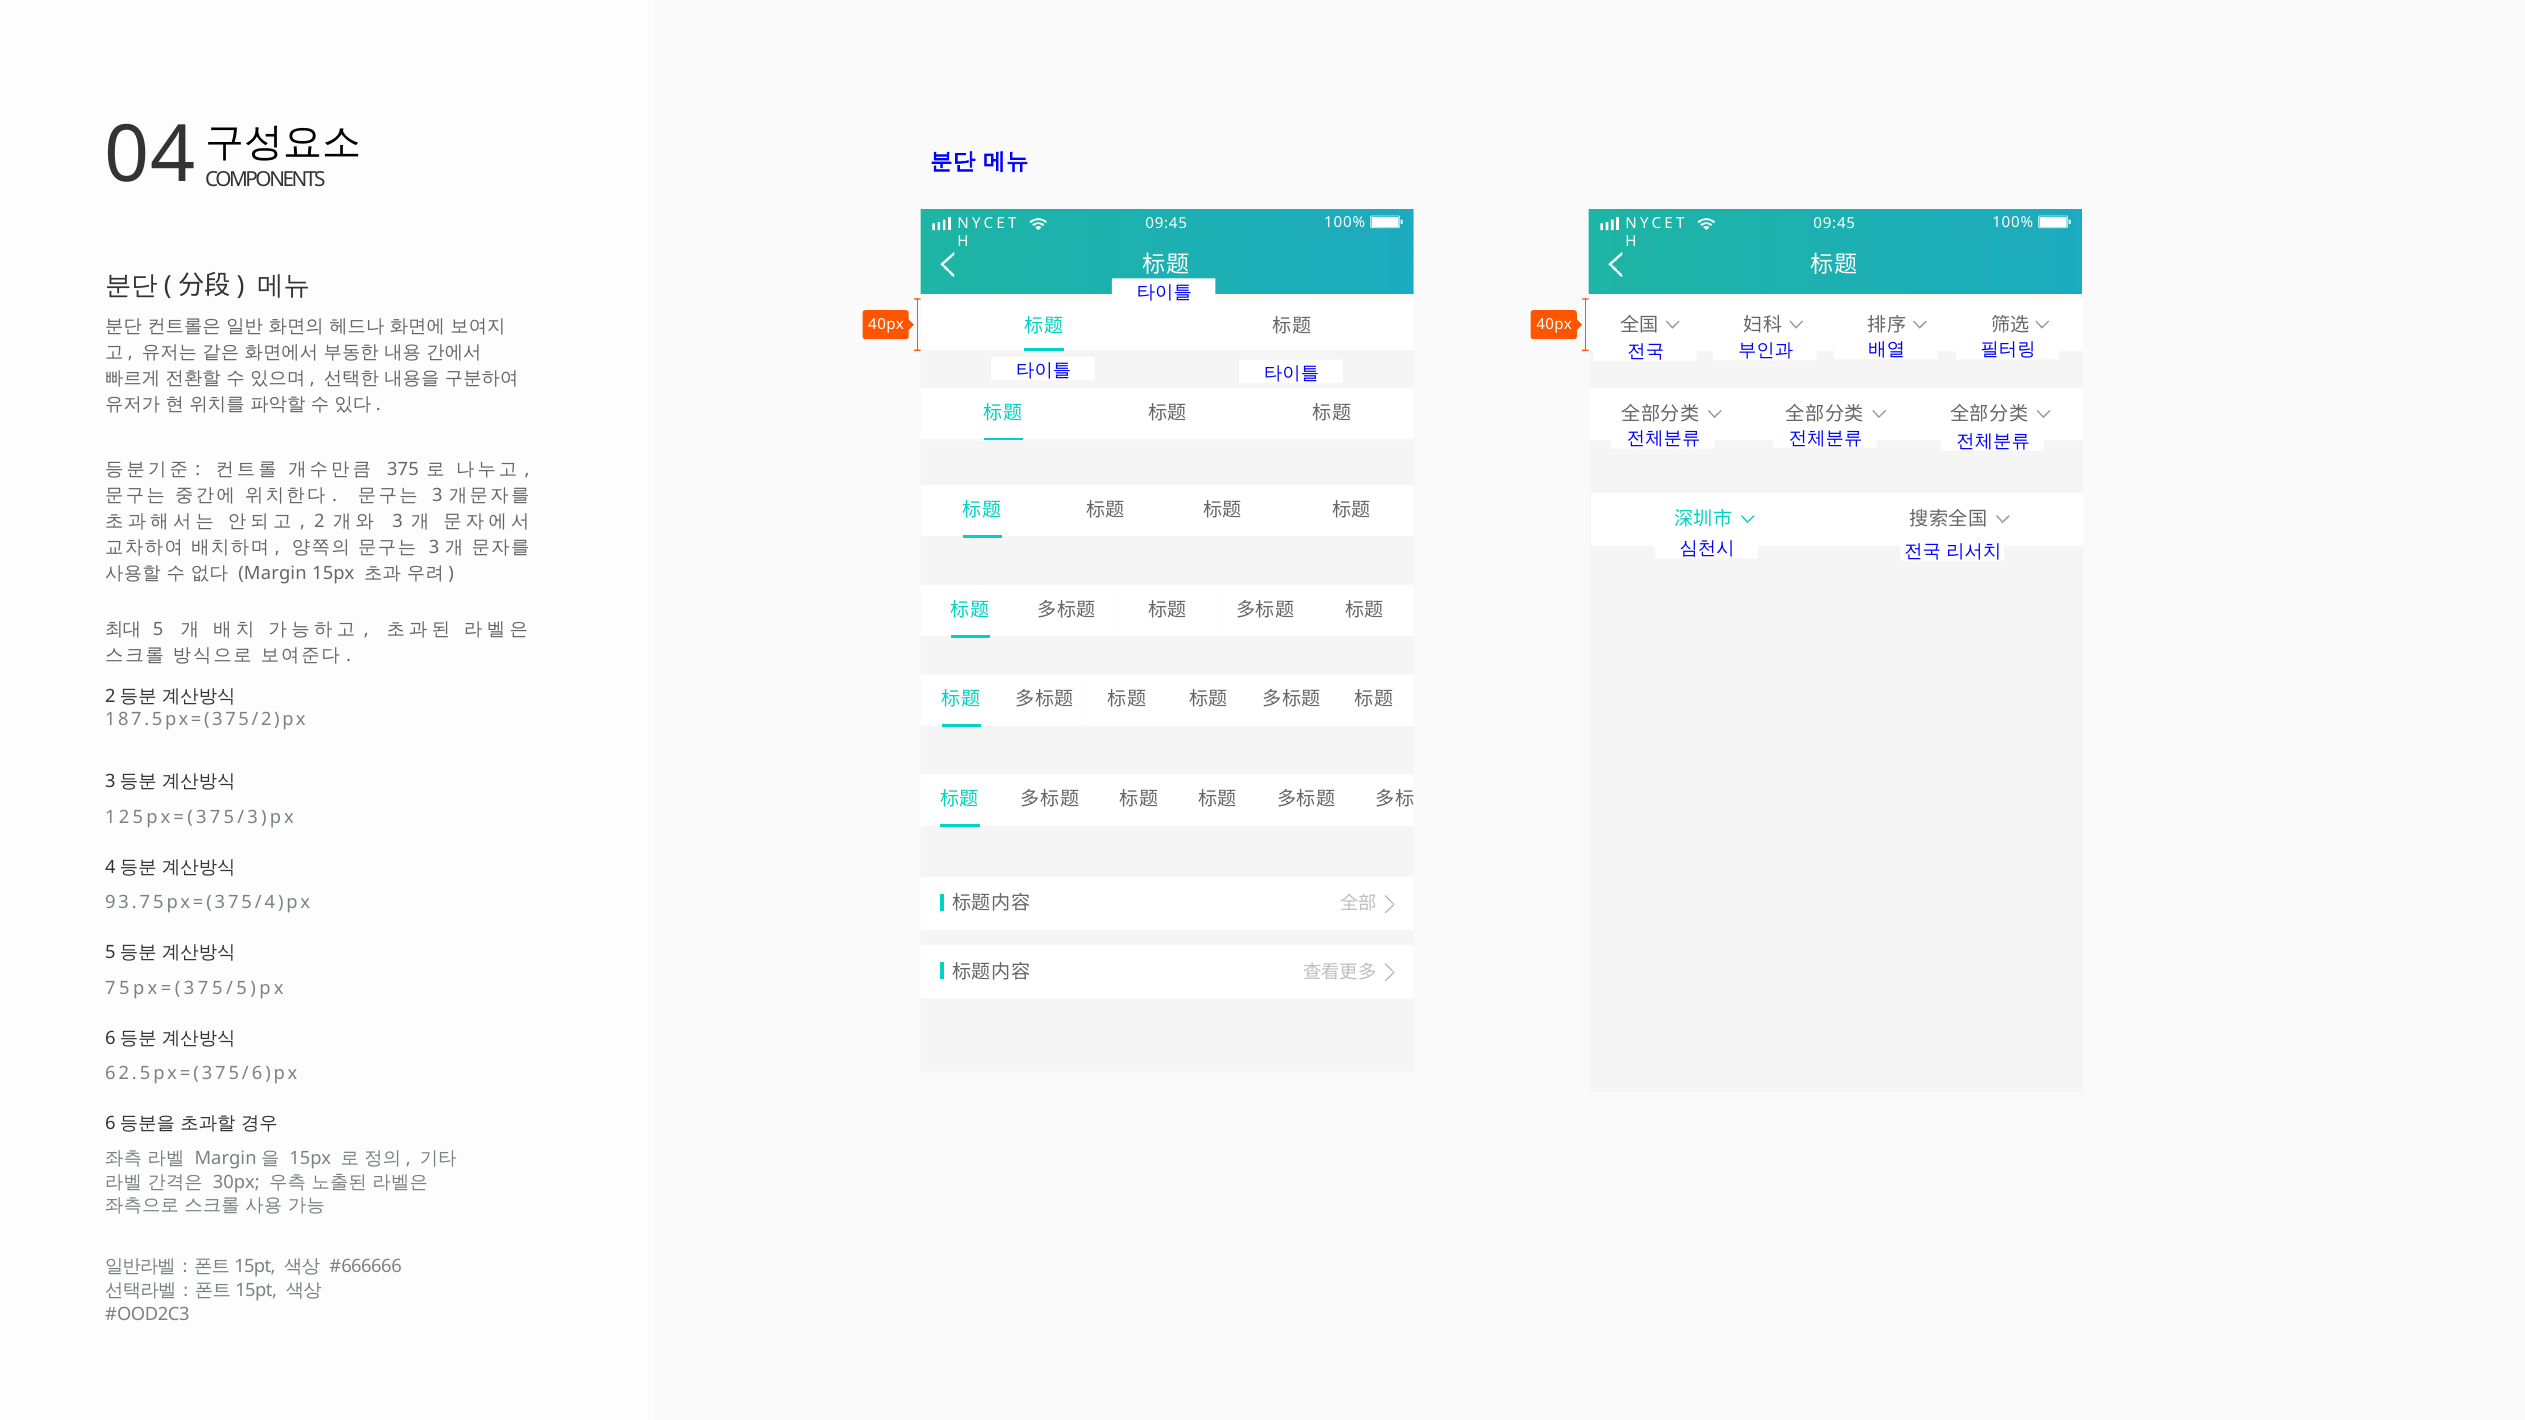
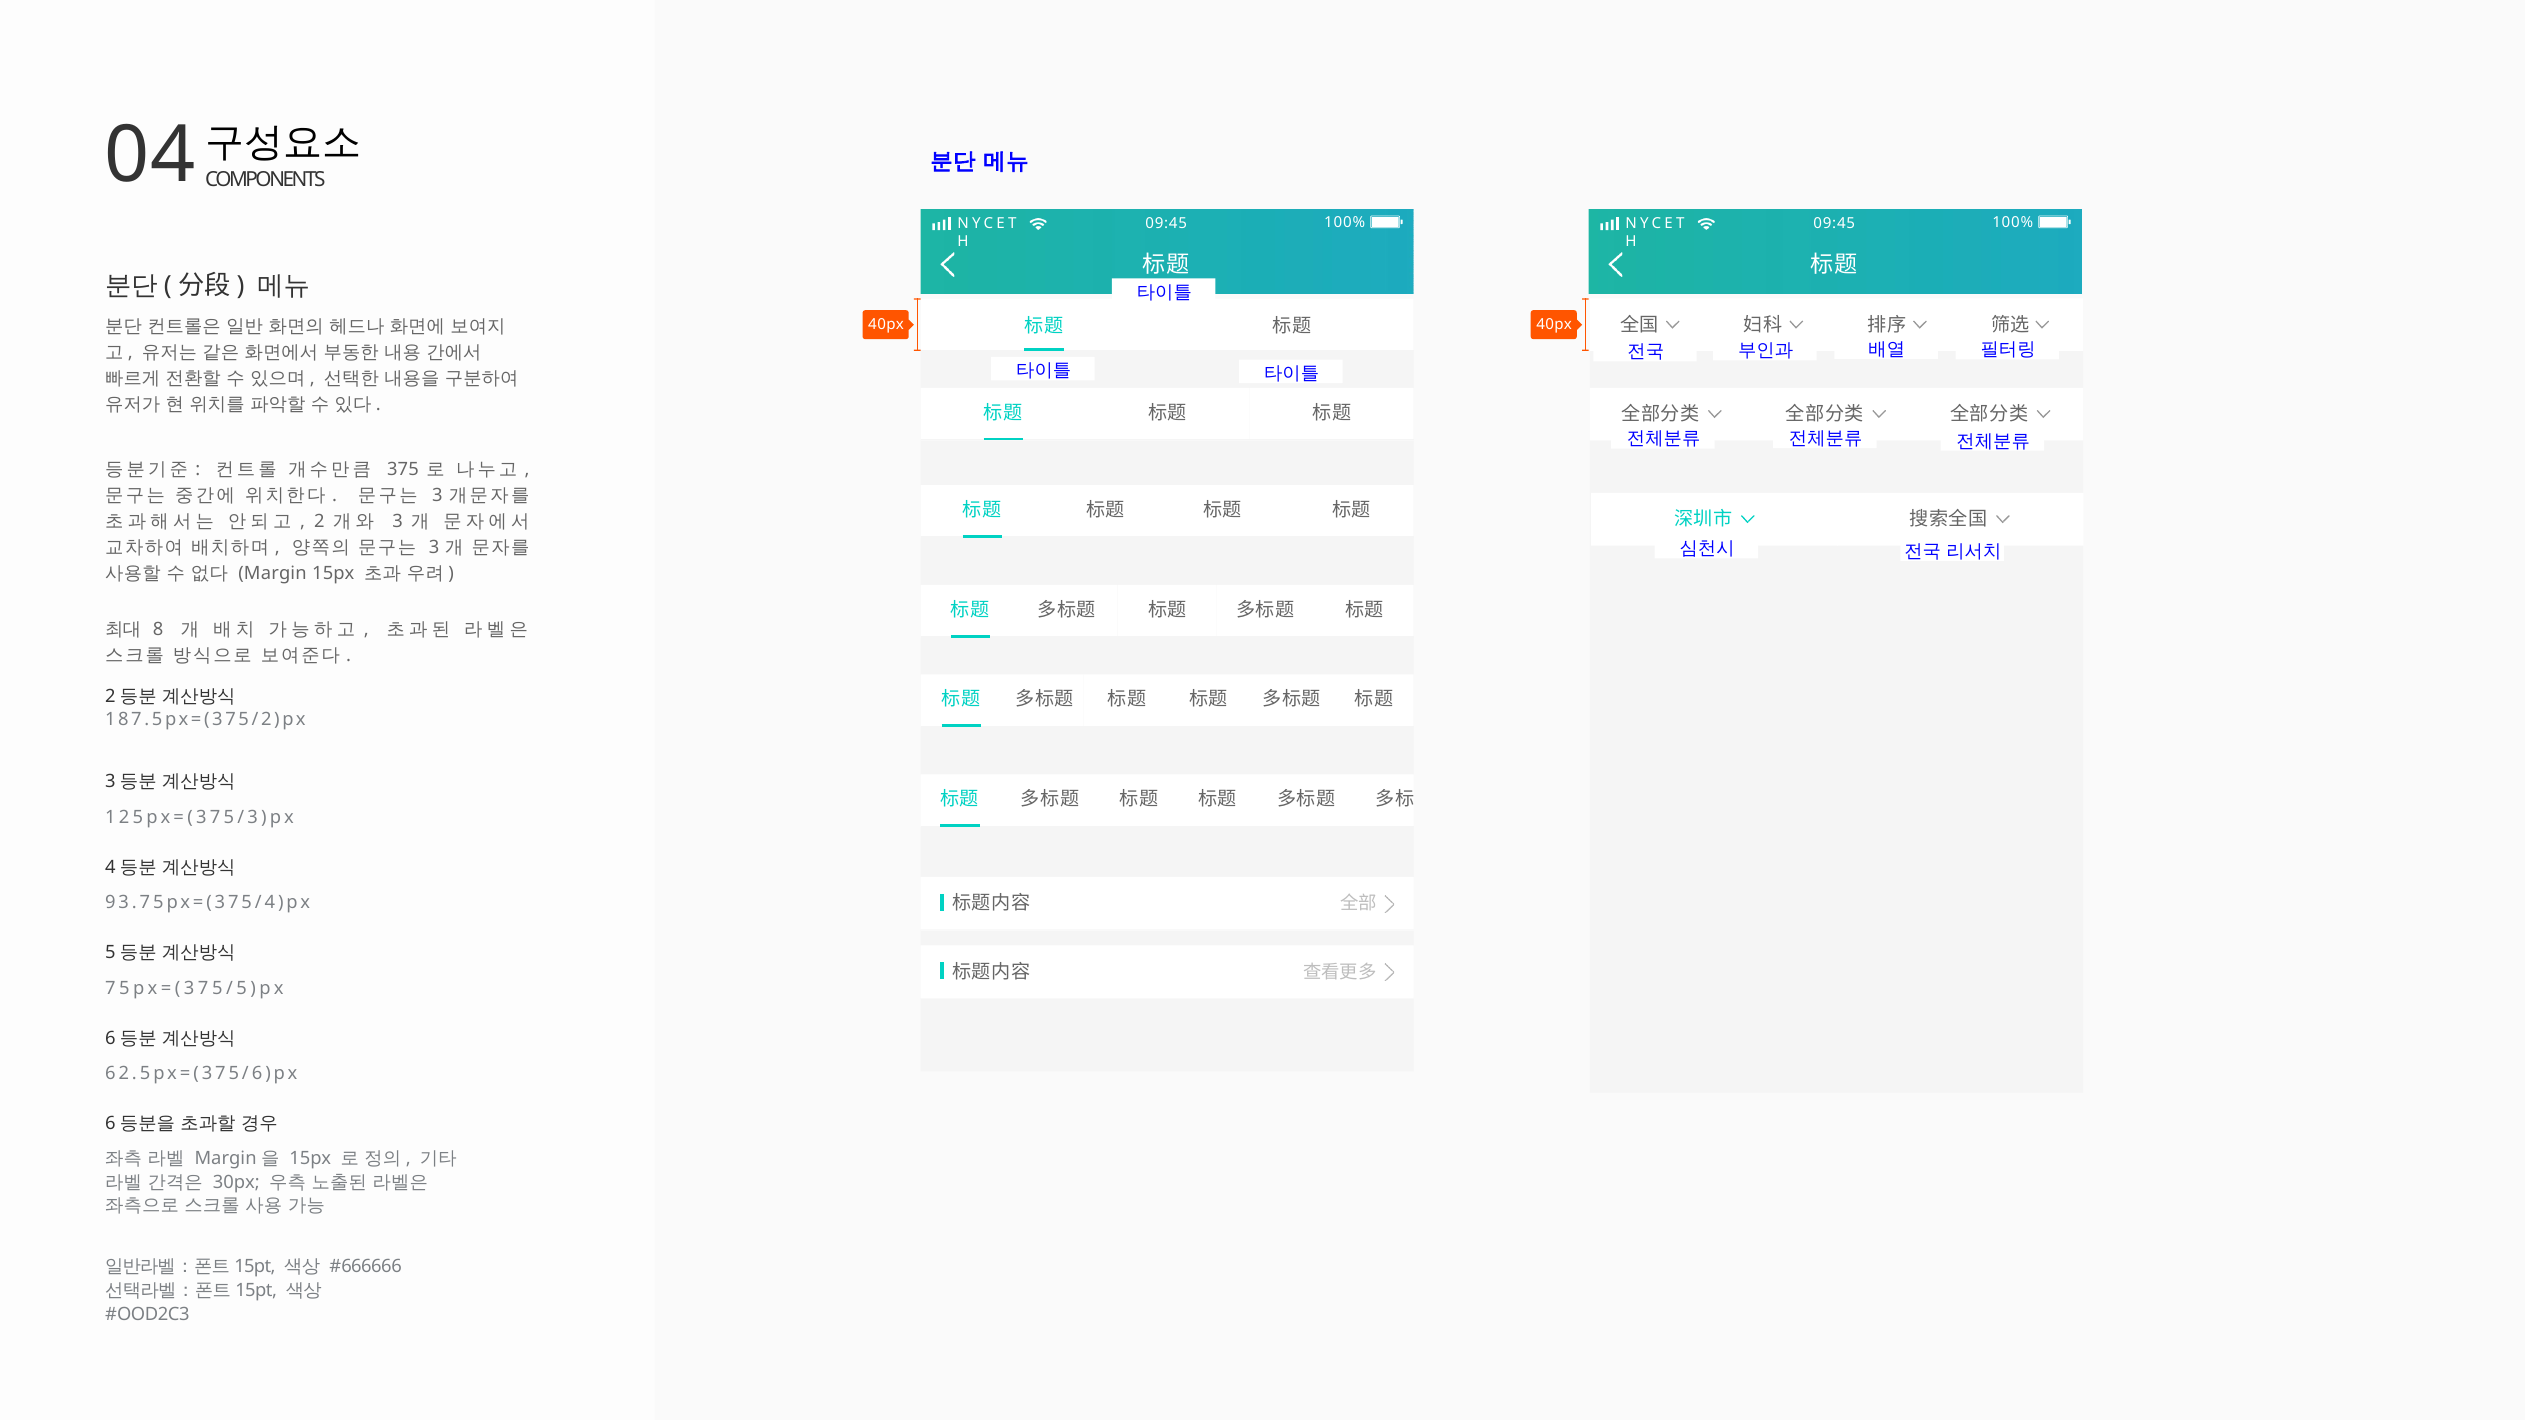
5: 5 -> 8
